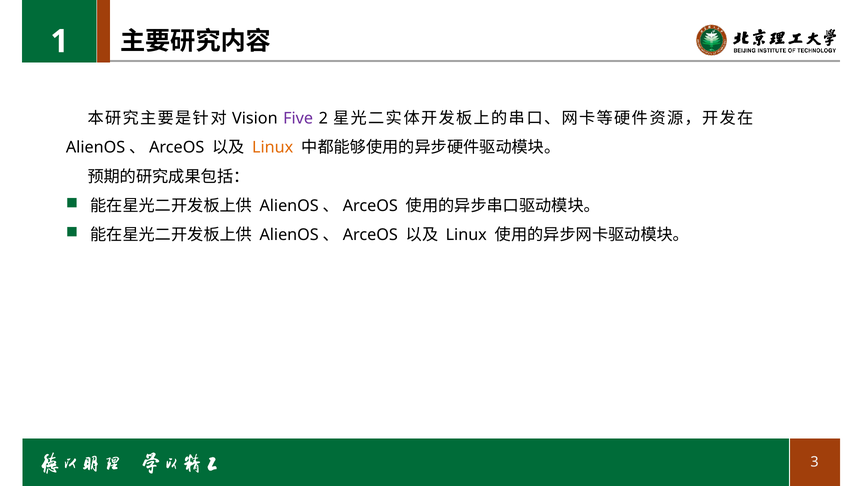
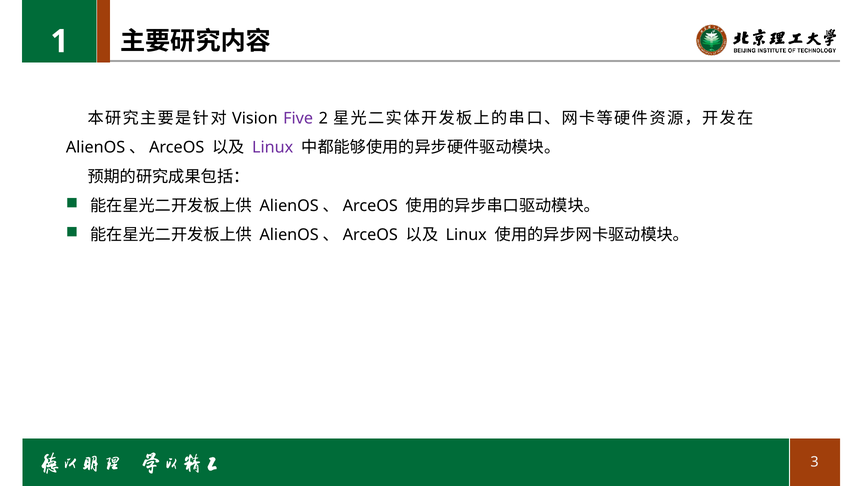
Linux at (273, 147) colour: orange -> purple
